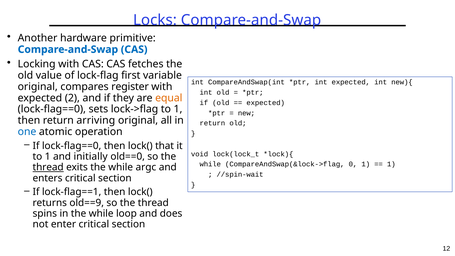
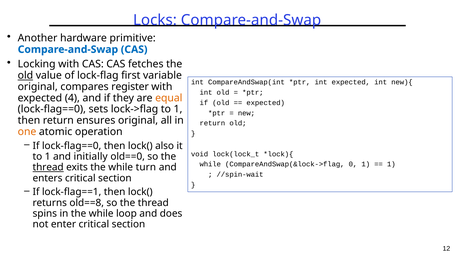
old at (25, 75) underline: none -> present
2: 2 -> 4
arriving: arriving -> ensures
one colour: blue -> orange
that: that -> also
argc: argc -> turn
old==9: old==9 -> old==8
